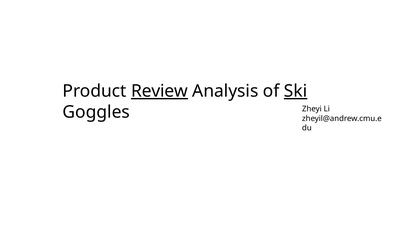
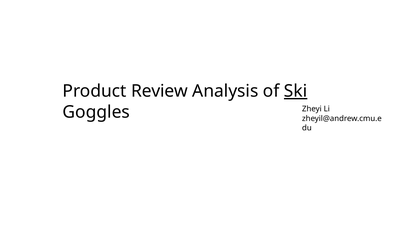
Review underline: present -> none
